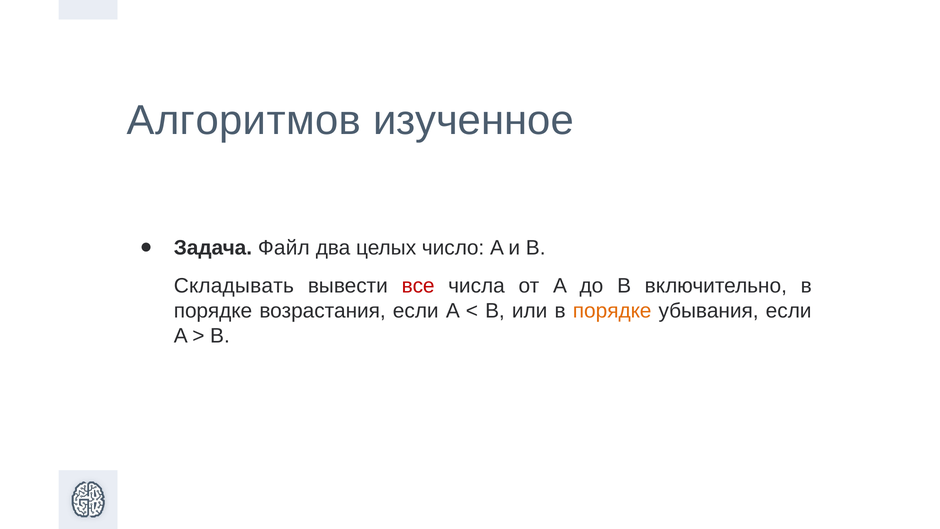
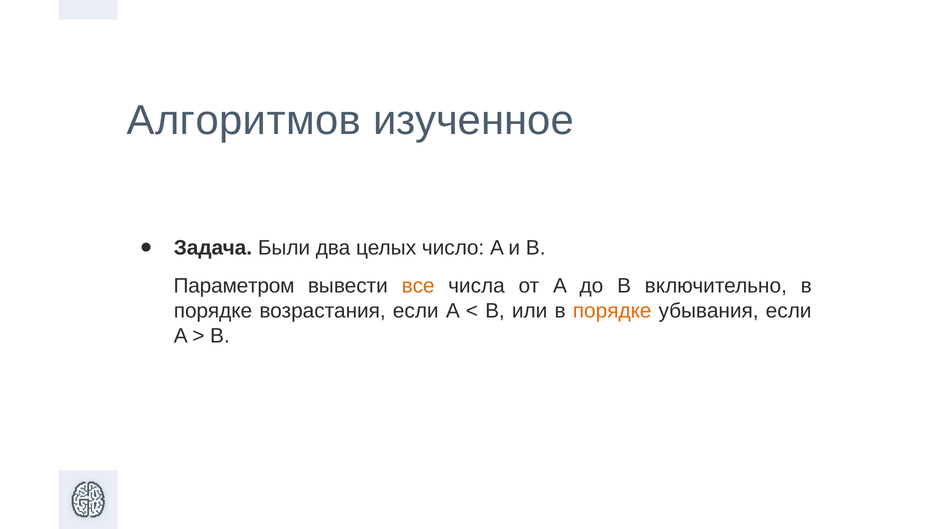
Файл: Файл -> Были
Складывать: Складывать -> Параметром
все colour: red -> orange
